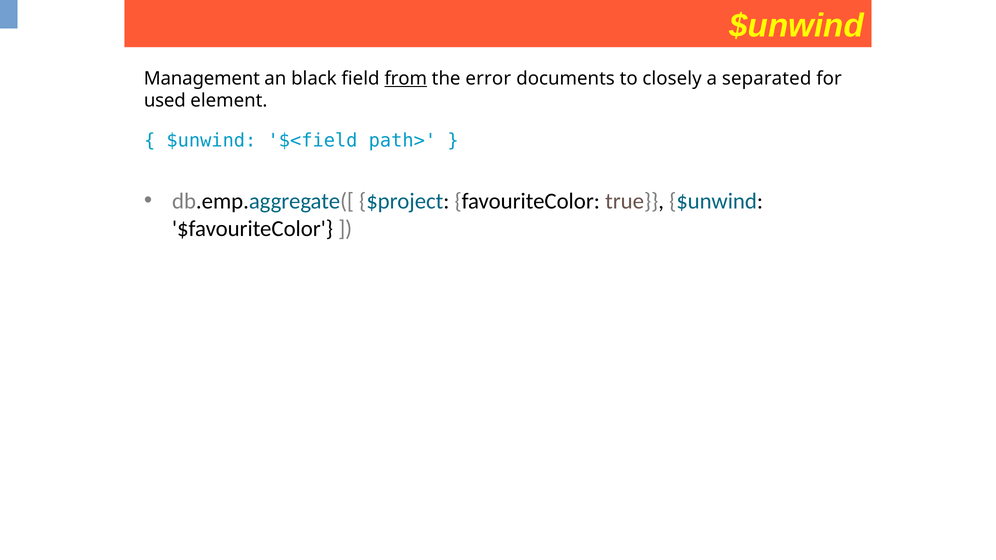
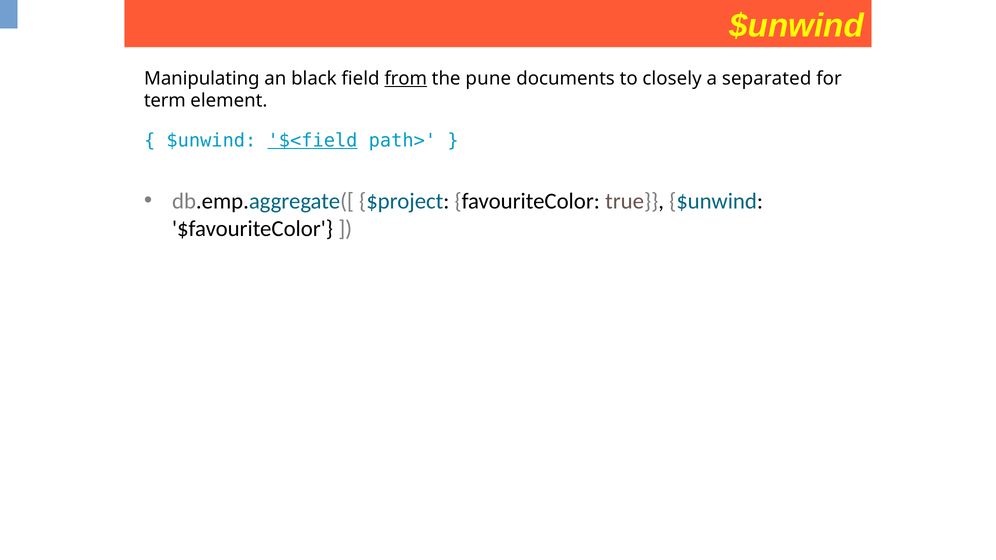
Management: Management -> Manipulating
error: error -> pune
used: used -> term
$<field underline: none -> present
